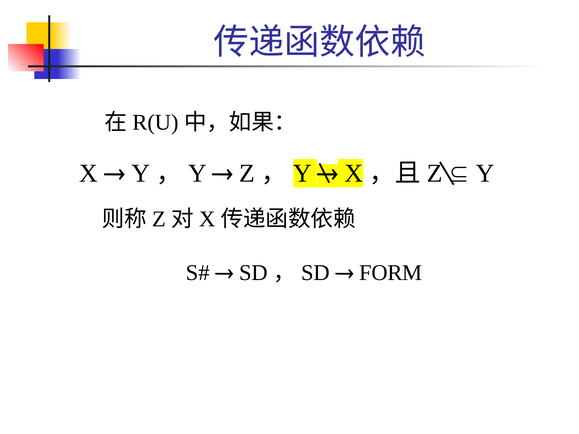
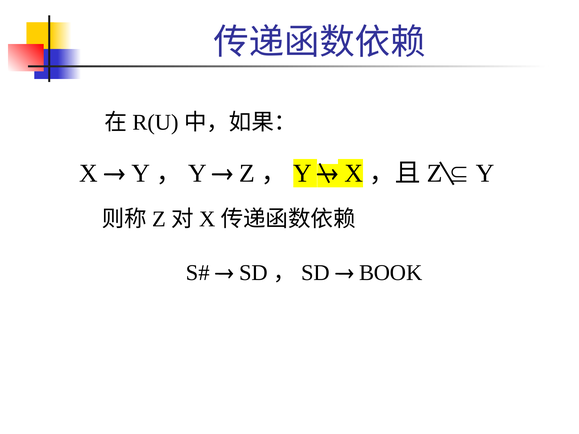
FORM: FORM -> BOOK
